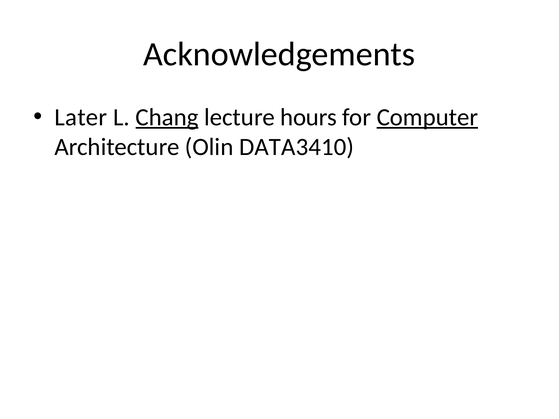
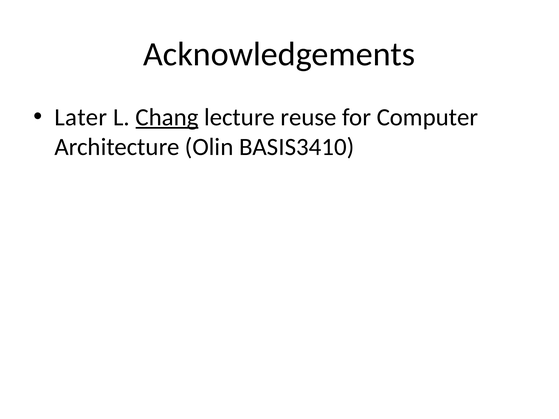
hours: hours -> reuse
Computer underline: present -> none
DATA3410: DATA3410 -> BASIS3410
